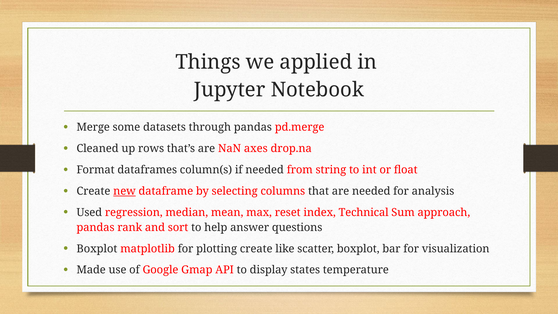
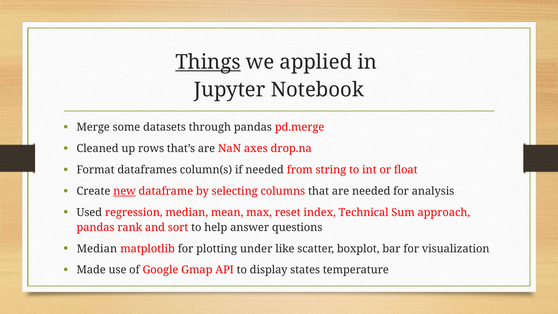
Things underline: none -> present
Boxplot at (97, 249): Boxplot -> Median
plotting create: create -> under
